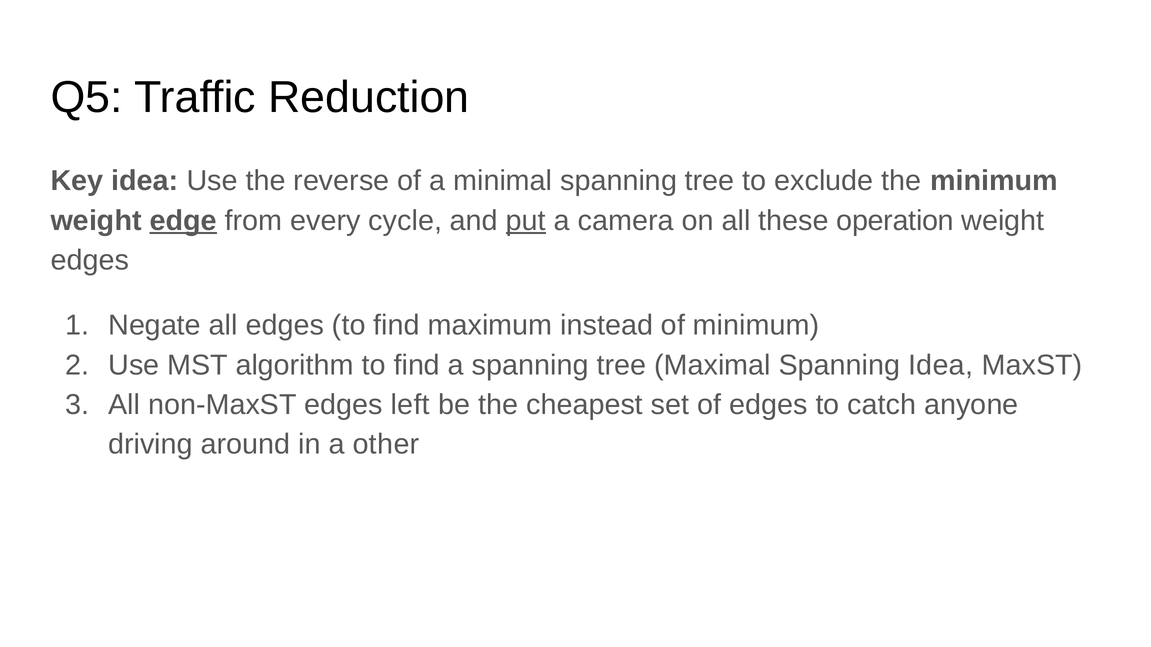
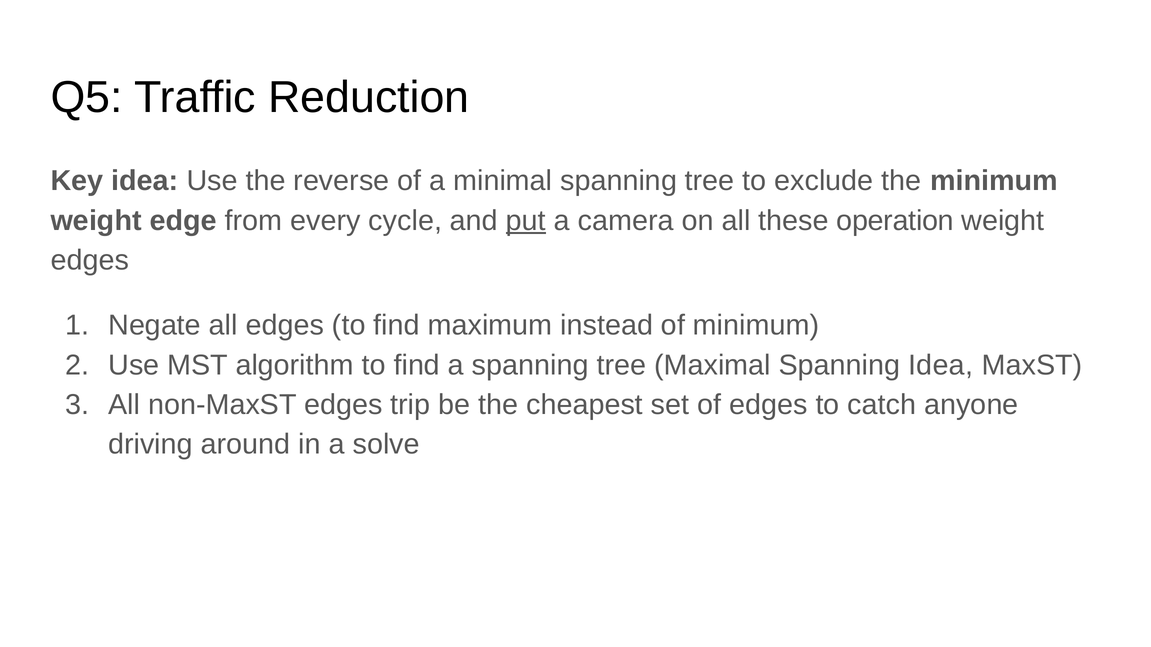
edge underline: present -> none
left: left -> trip
other: other -> solve
